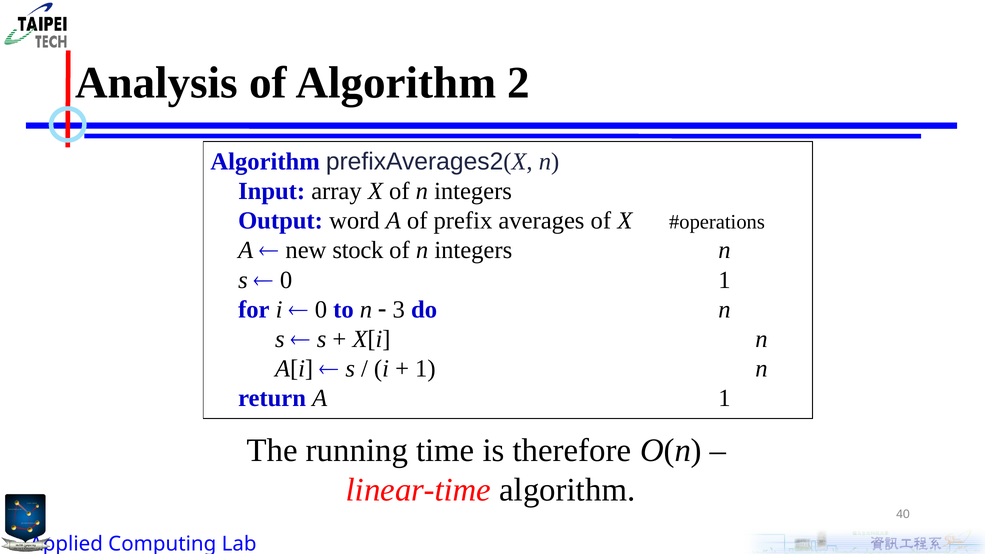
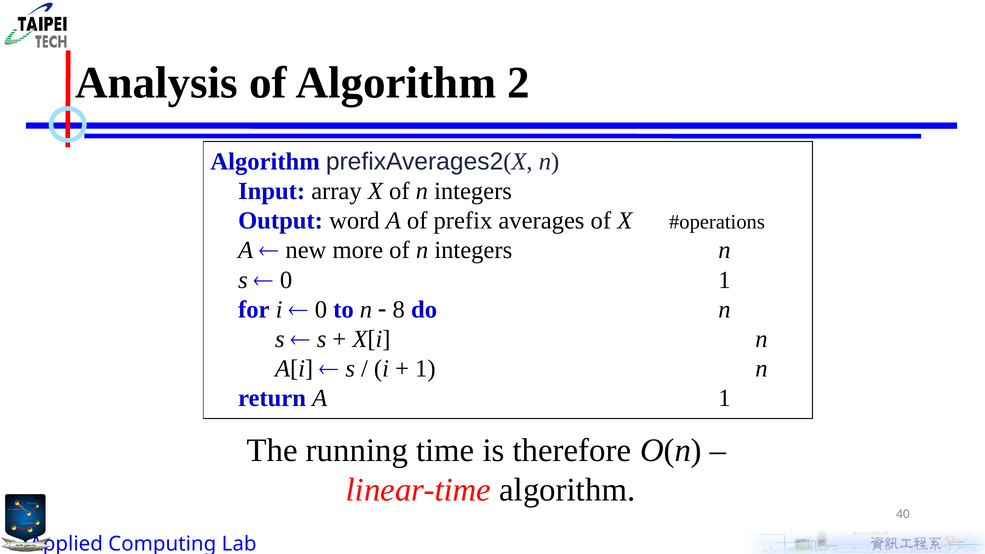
stock: stock -> more
3: 3 -> 8
